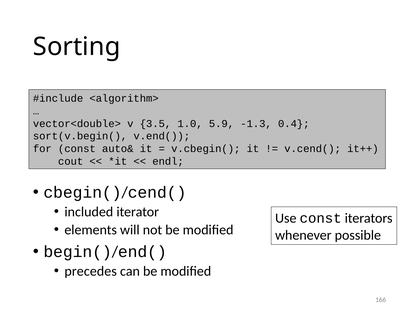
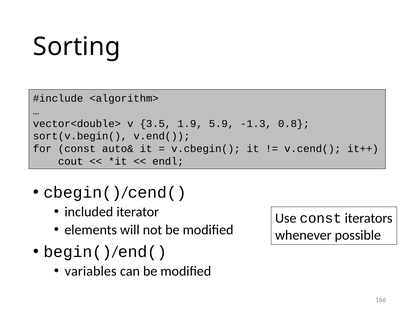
1.0: 1.0 -> 1.9
0.4: 0.4 -> 0.8
precedes: precedes -> variables
